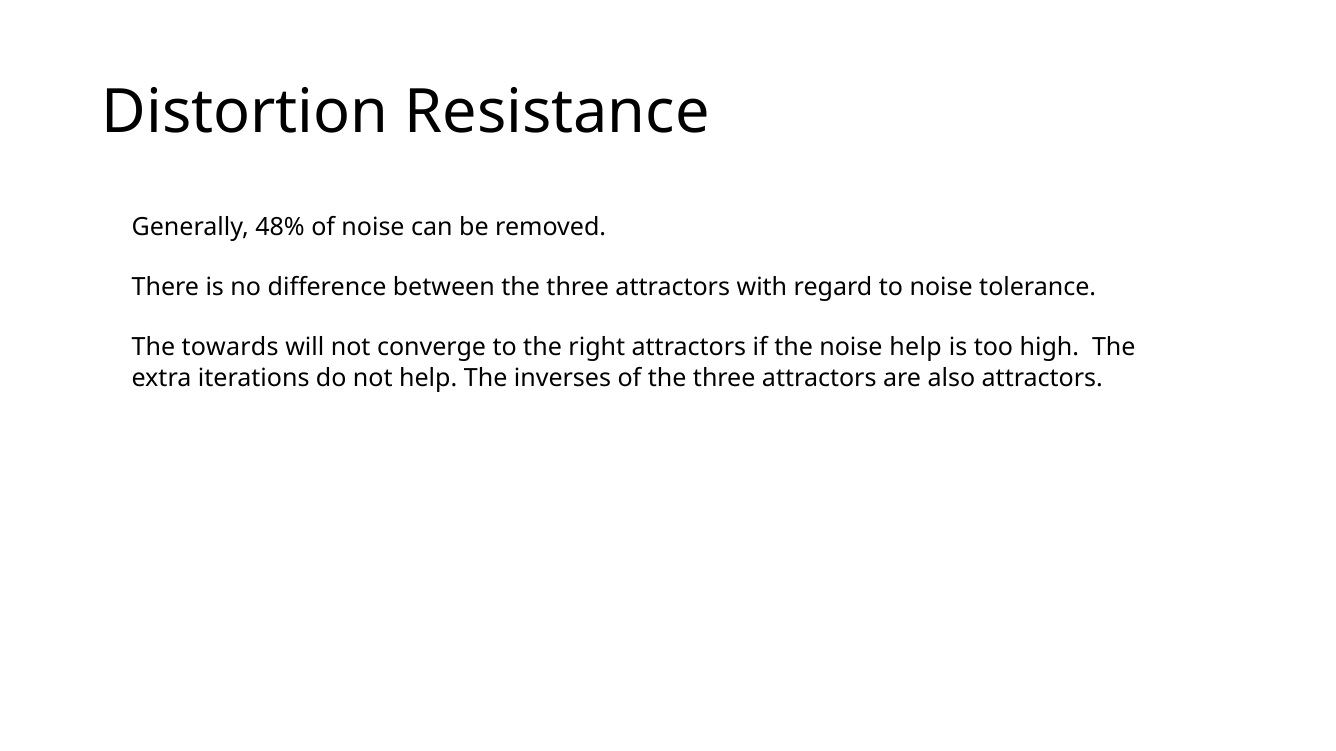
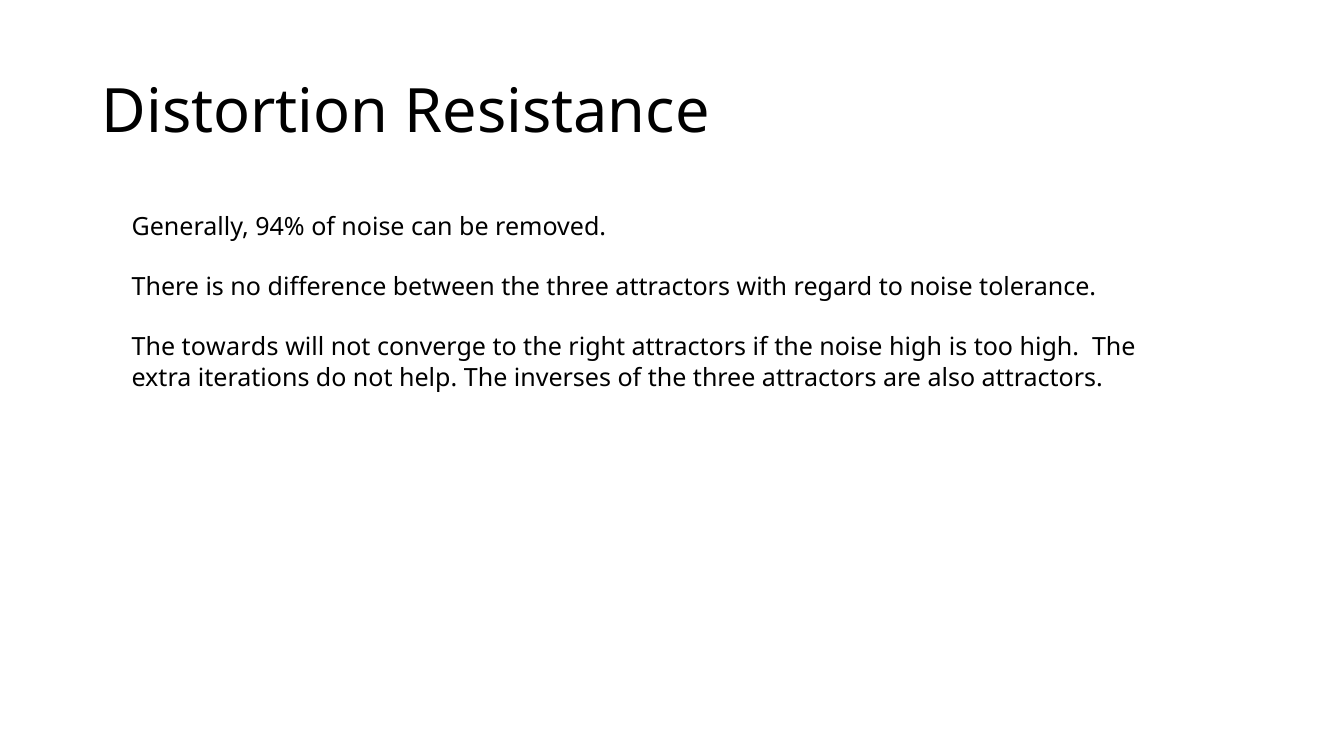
48%: 48% -> 94%
noise help: help -> high
